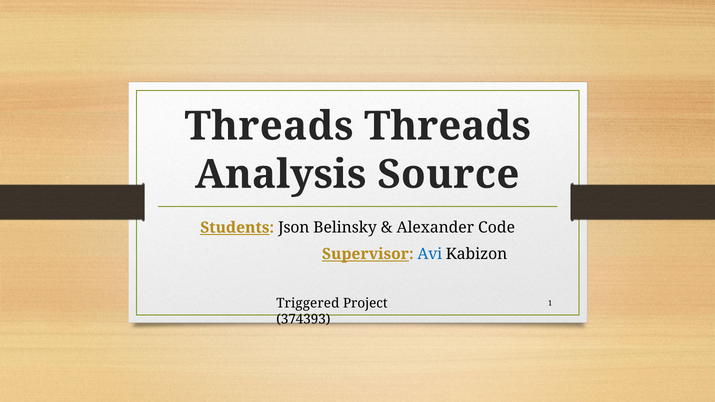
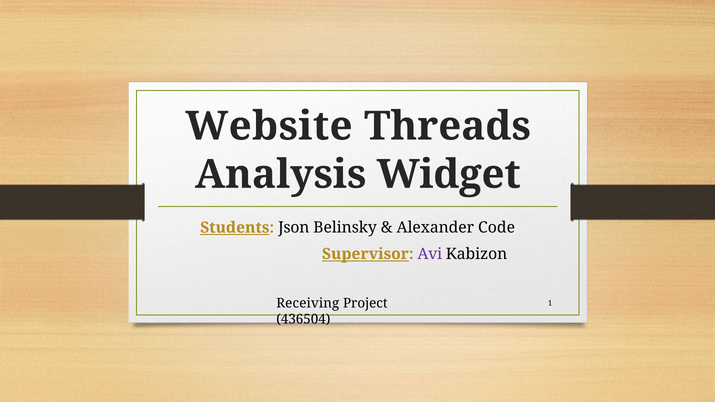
Threads at (269, 126): Threads -> Website
Source: Source -> Widget
Avi colour: blue -> purple
Triggered: Triggered -> Receiving
374393: 374393 -> 436504
